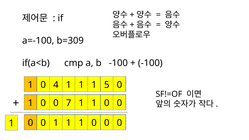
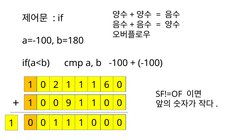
b=309: b=309 -> b=180
4: 4 -> 2
5: 5 -> 6
7: 7 -> 9
